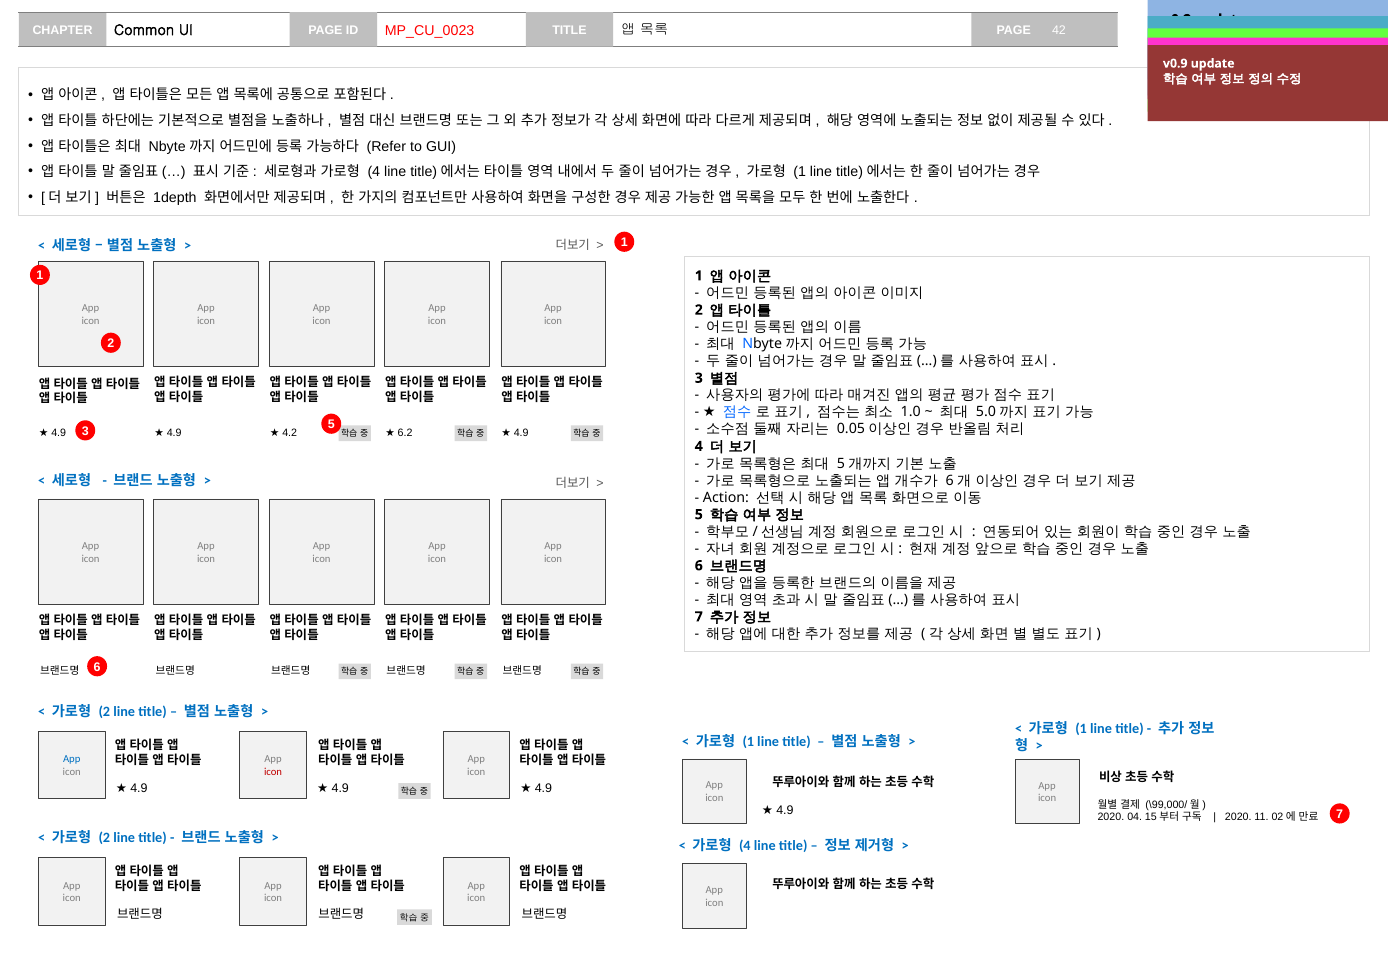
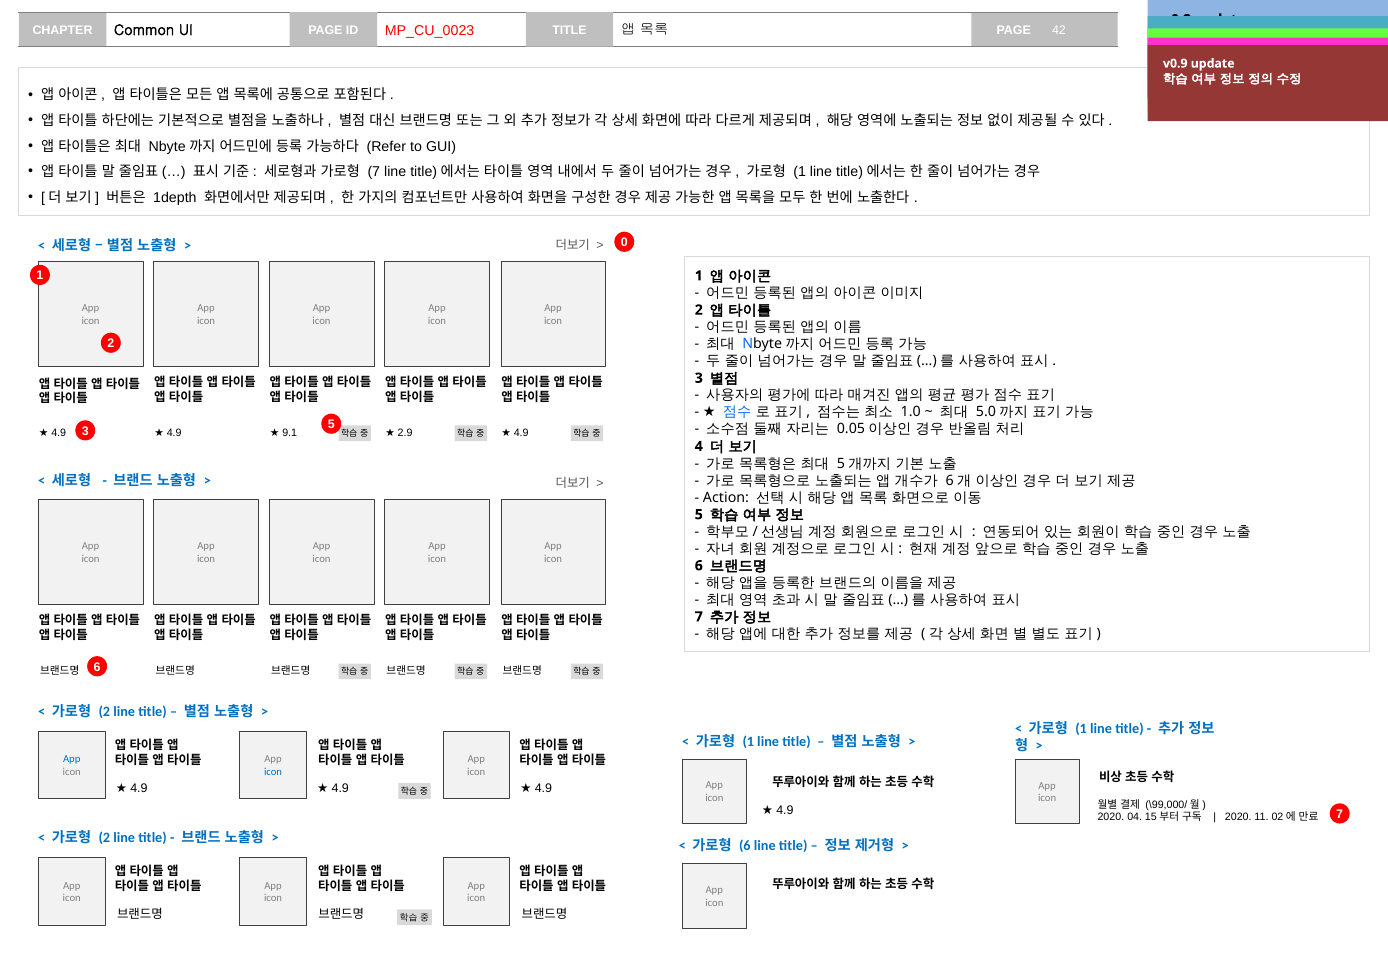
4 at (374, 172): 4 -> 7
1 at (624, 243): 1 -> 0
4.2: 4.2 -> 9.1
6.2: 6.2 -> 2.9
icon at (273, 772) colour: red -> blue
4 at (745, 845): 4 -> 6
